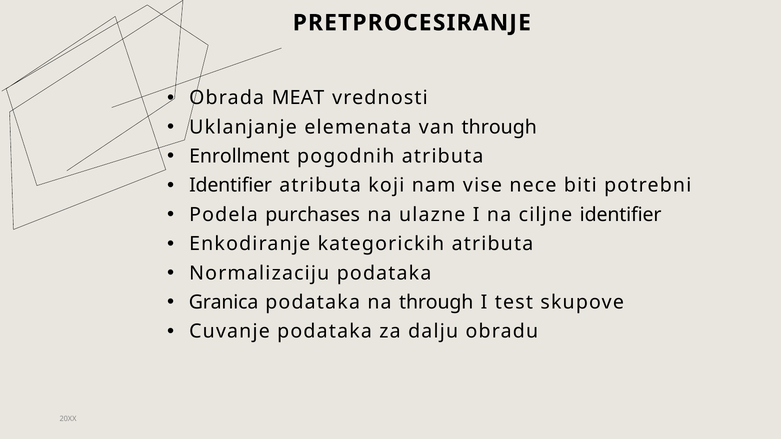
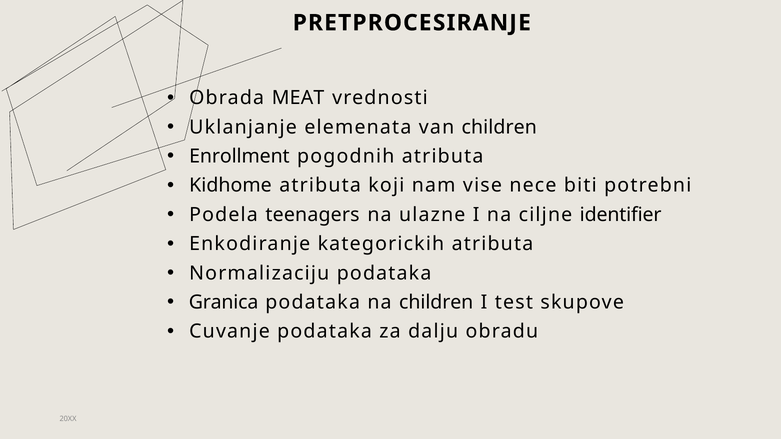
van through: through -> children
Identifier at (231, 186): Identifier -> Kidhome
purchases: purchases -> teenagers
na through: through -> children
